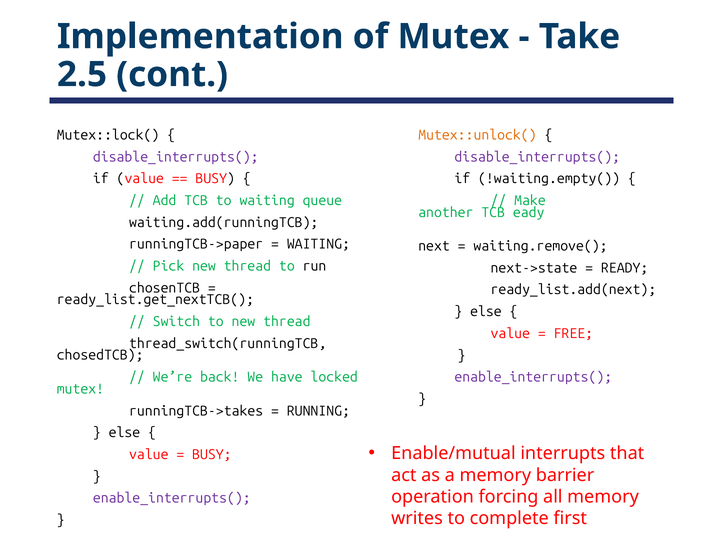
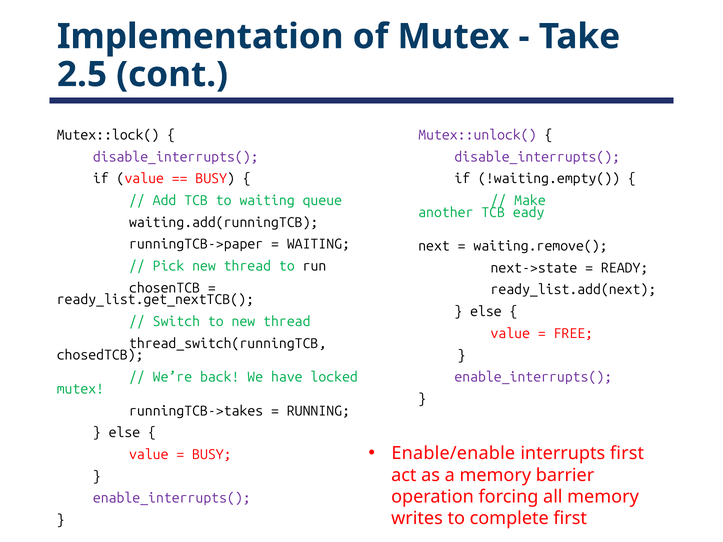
Mutex::unlock( colour: orange -> purple
Enable/mutual: Enable/mutual -> Enable/enable
interrupts that: that -> first
